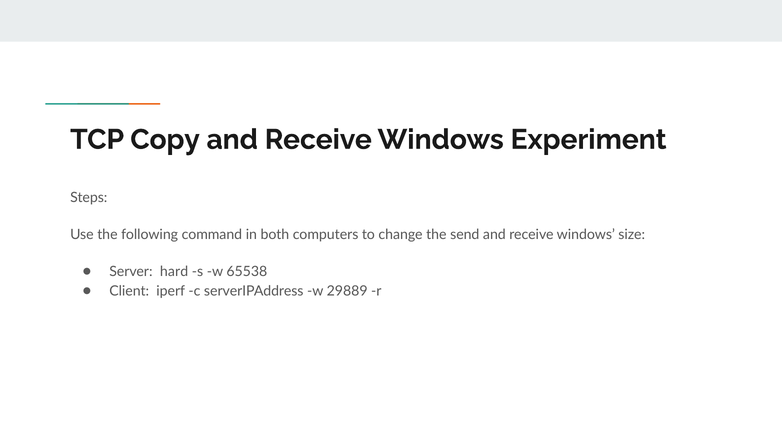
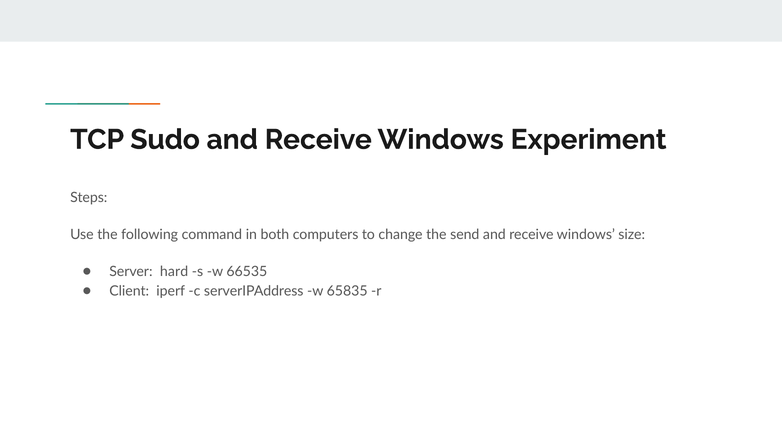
Copy: Copy -> Sudo
65538: 65538 -> 66535
29889: 29889 -> 65835
